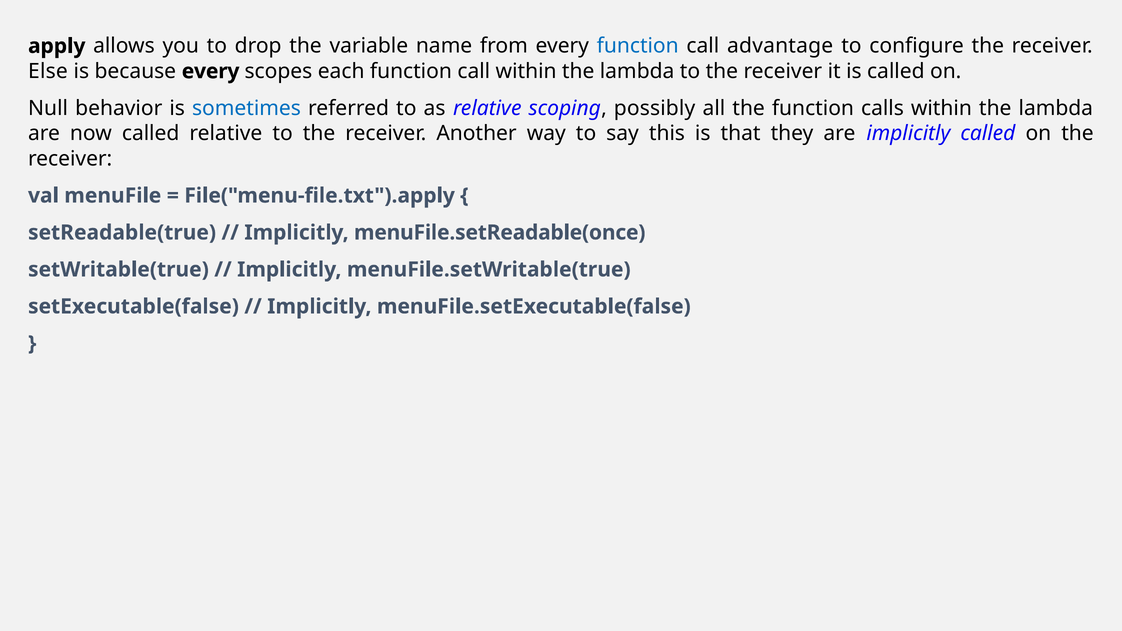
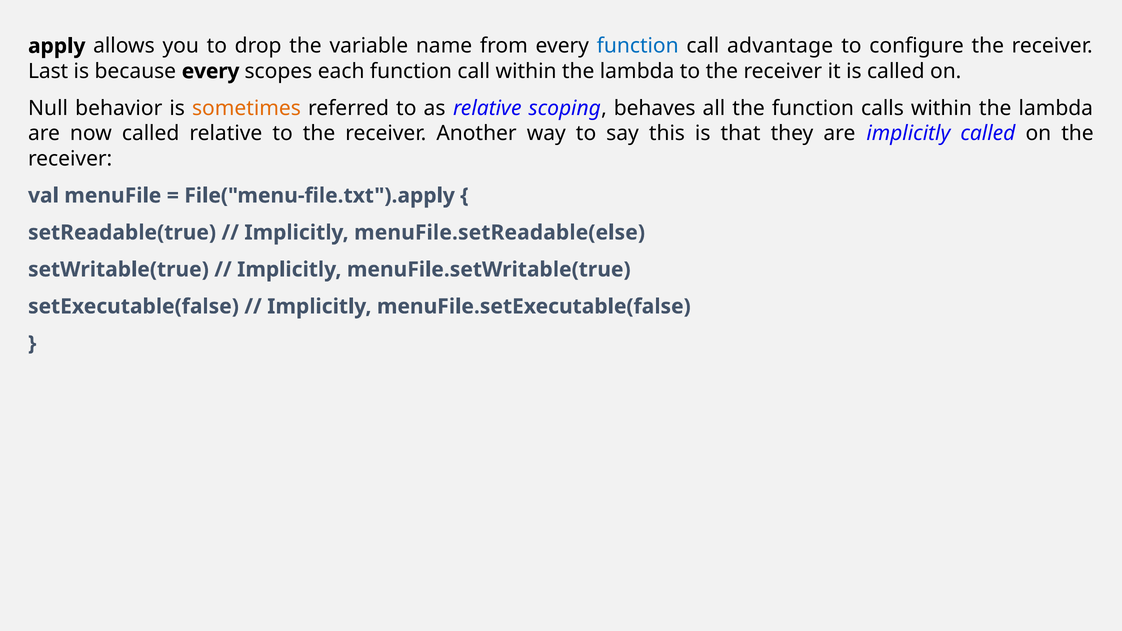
Else: Else -> Last
sometimes colour: blue -> orange
possibly: possibly -> behaves
menuFile.setReadable(once: menuFile.setReadable(once -> menuFile.setReadable(else
